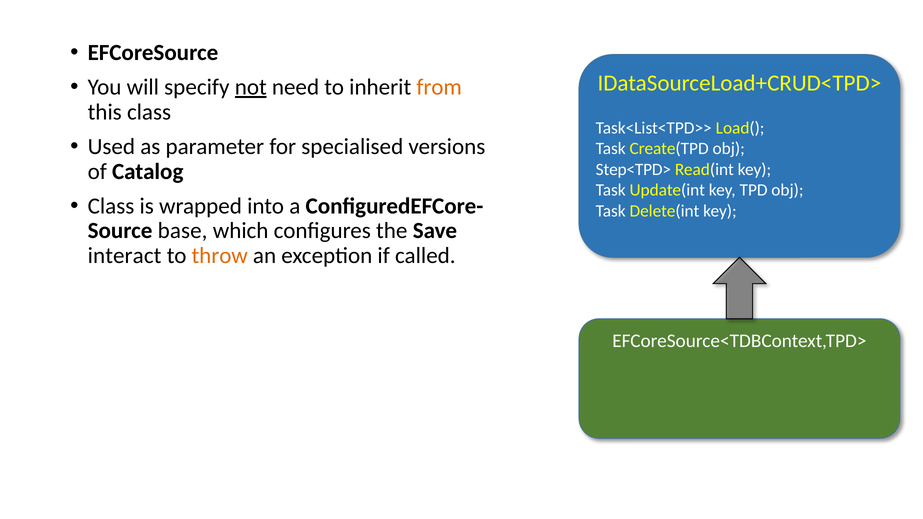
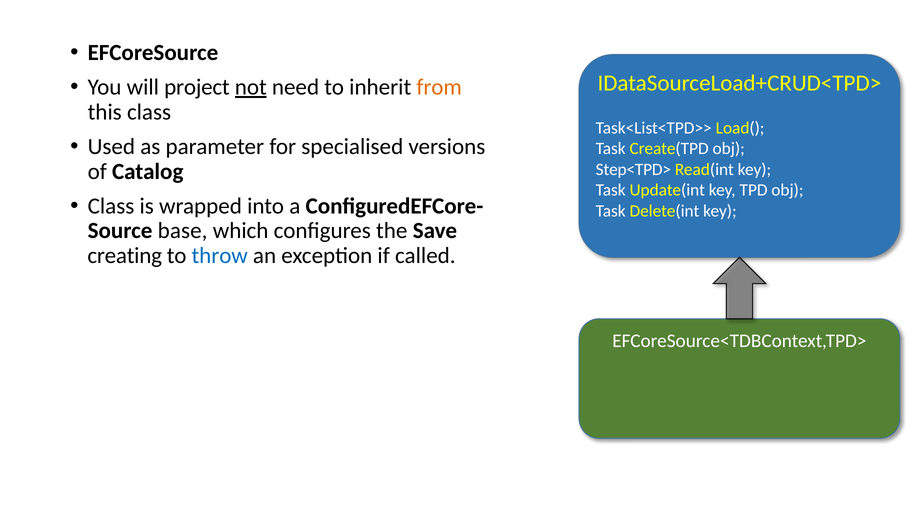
specify: specify -> project
interact: interact -> creating
throw colour: orange -> blue
